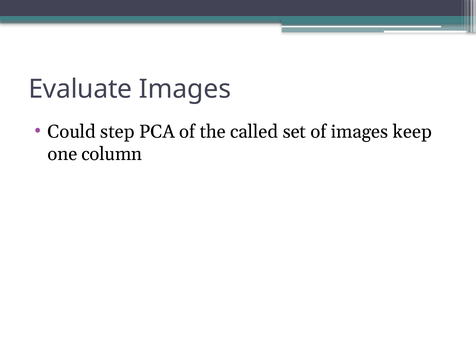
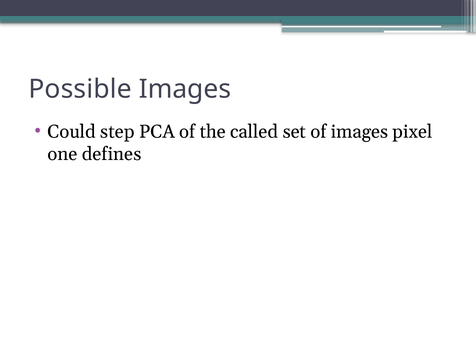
Evaluate: Evaluate -> Possible
keep: keep -> pixel
column: column -> defines
